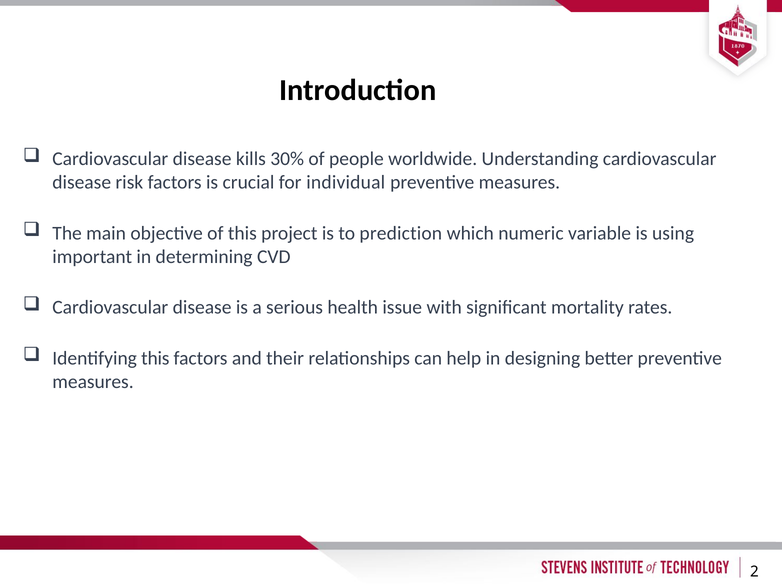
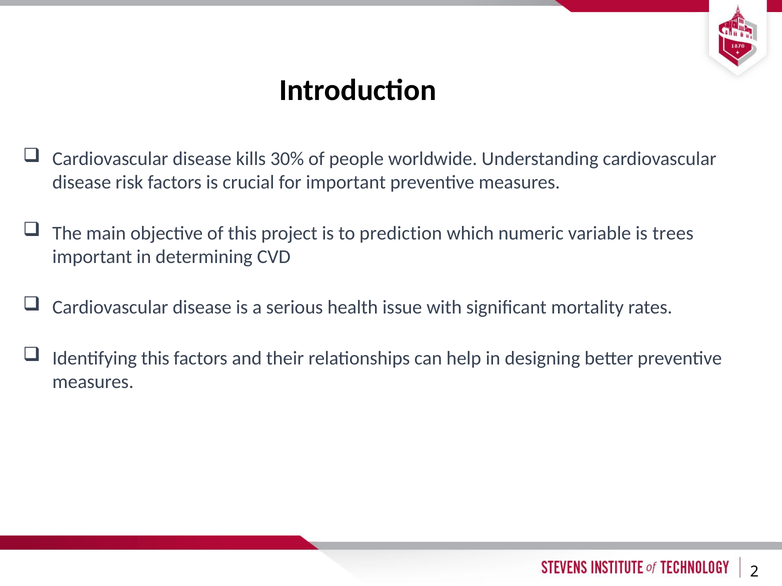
for individual: individual -> important
using: using -> trees
